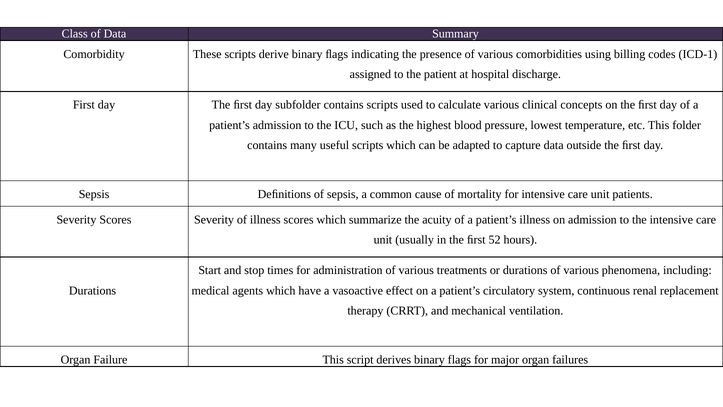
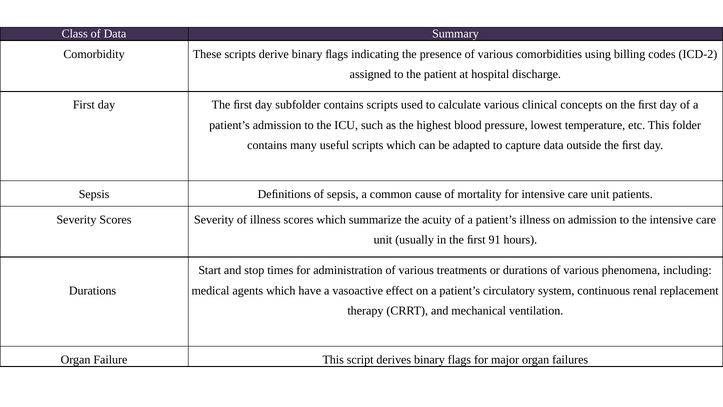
ICD-1: ICD-1 -> ICD-2
52: 52 -> 91
